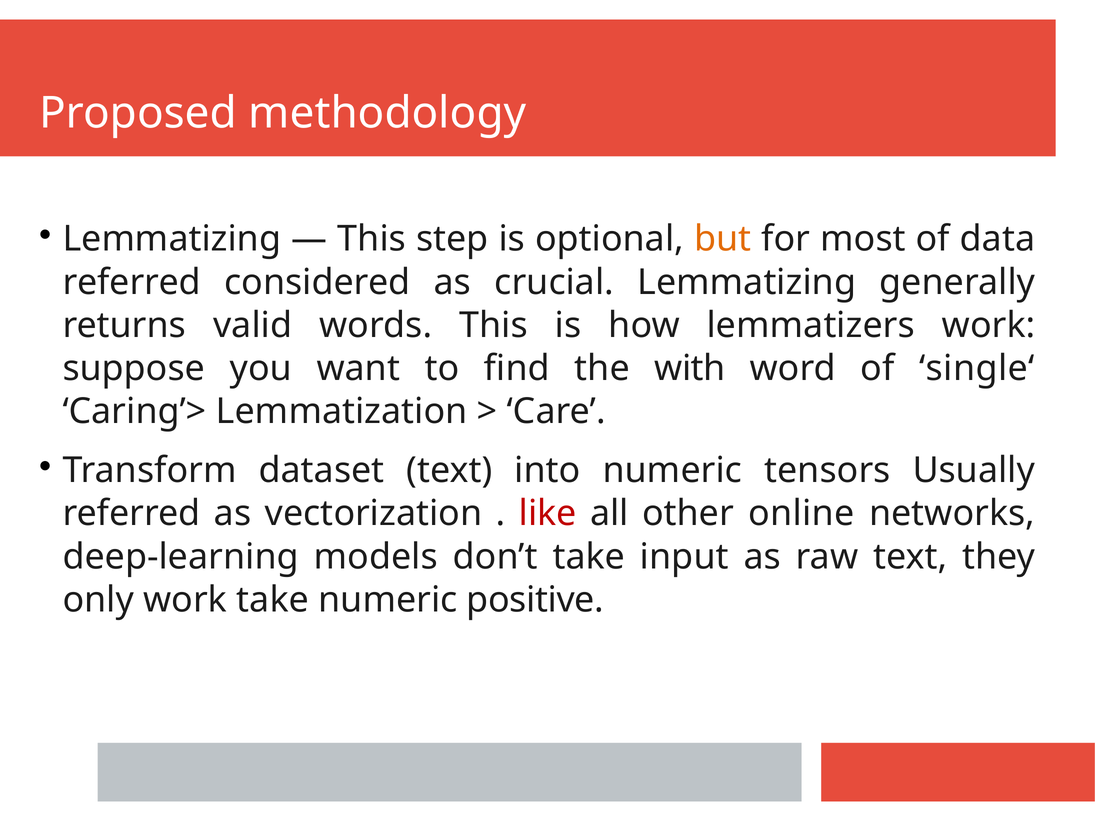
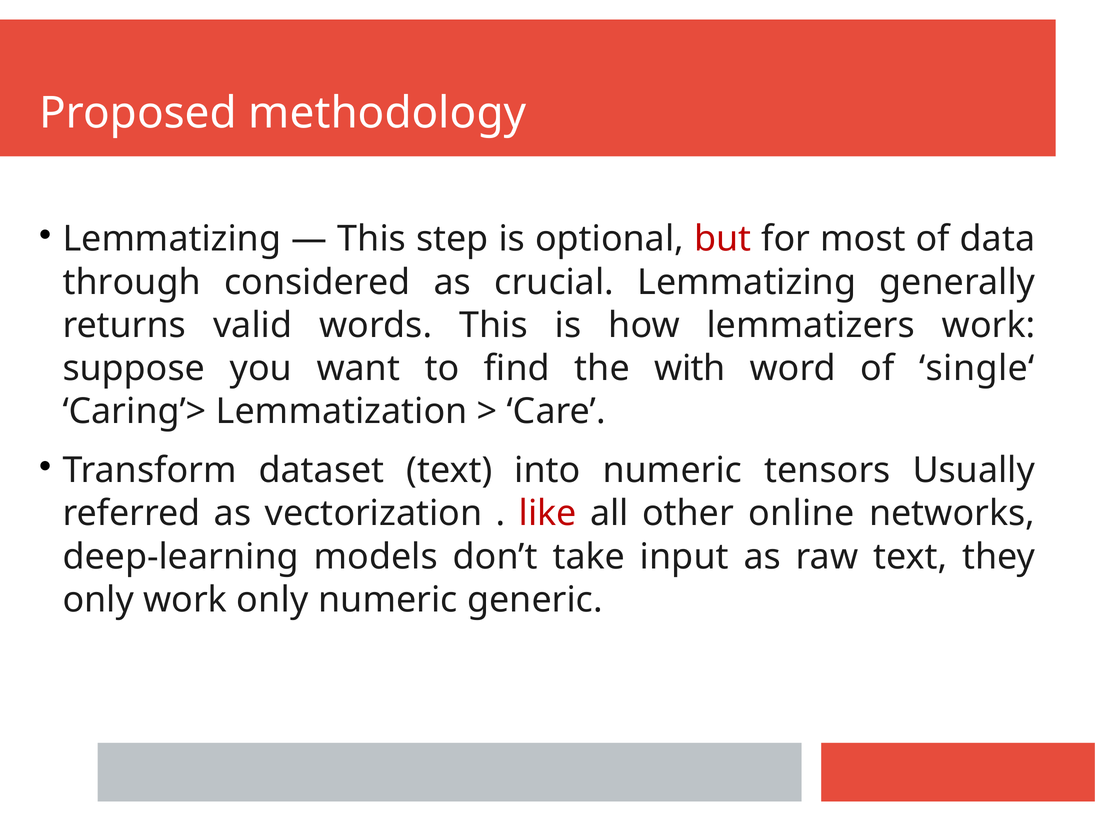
but colour: orange -> red
referred at (132, 282): referred -> through
work take: take -> only
positive: positive -> generic
